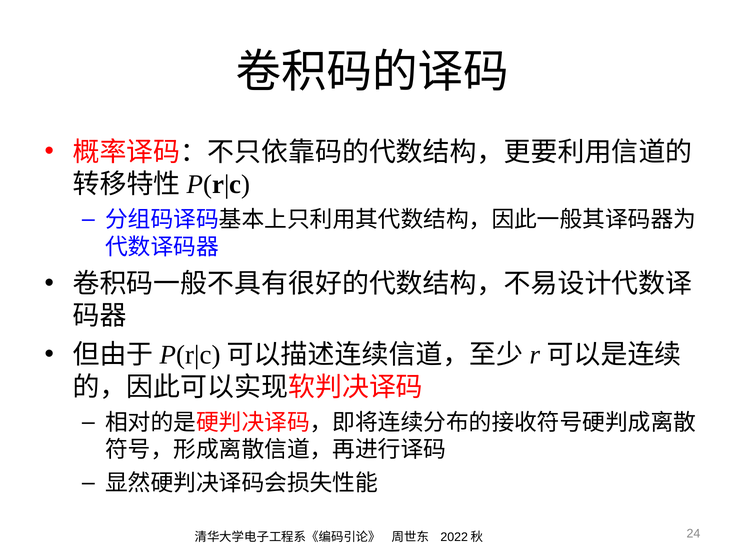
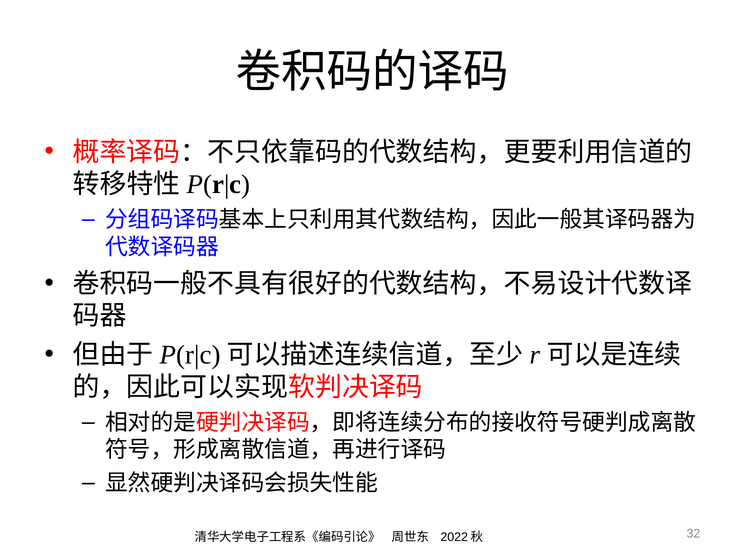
24: 24 -> 32
